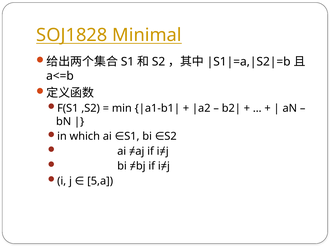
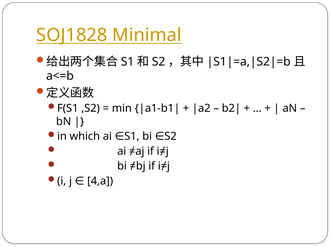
5,a: 5,a -> 4,a
